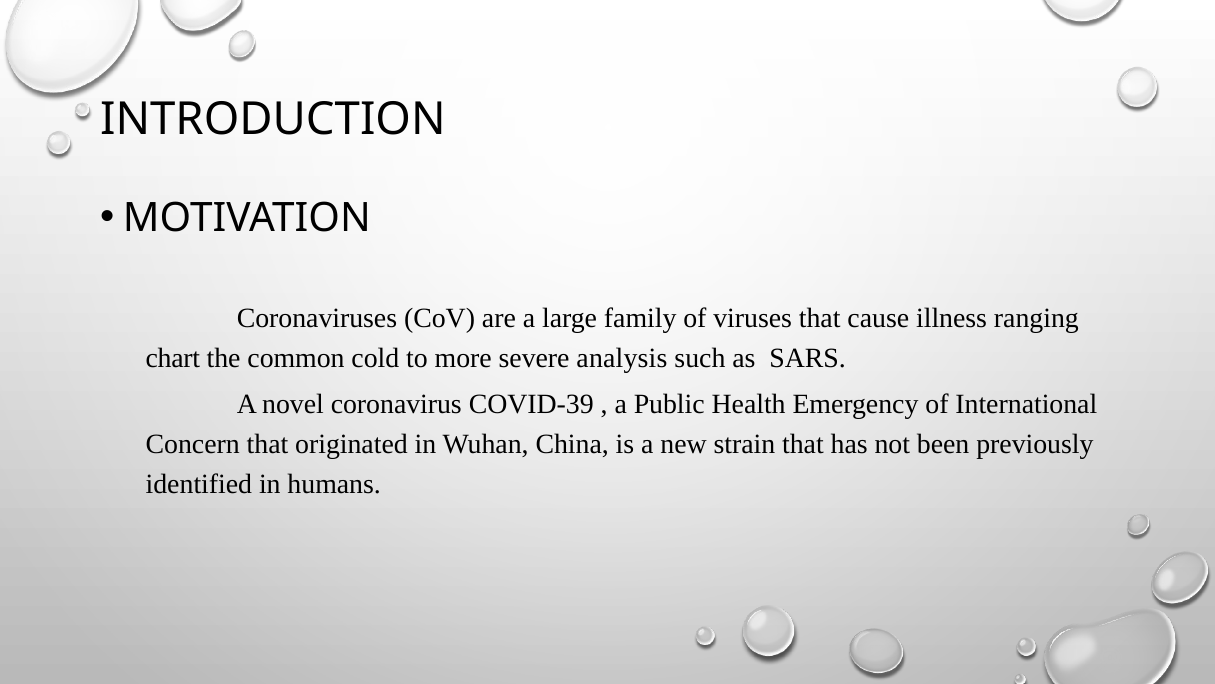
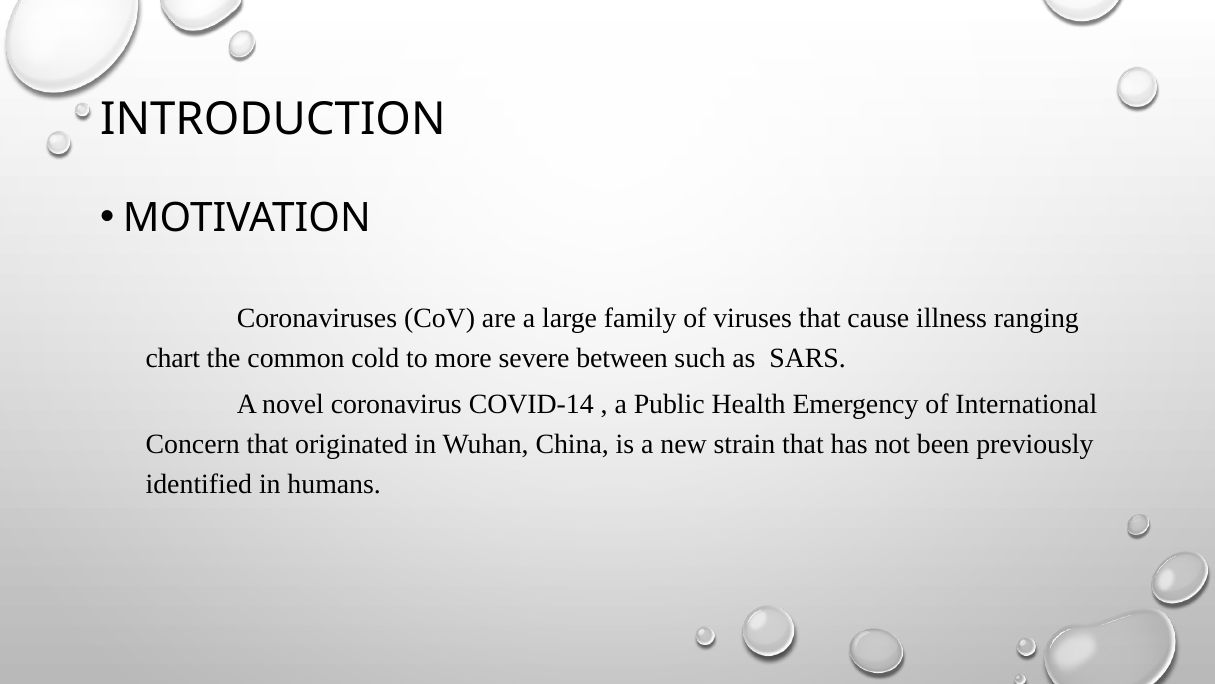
analysis: analysis -> between
COVID-39: COVID-39 -> COVID-14
